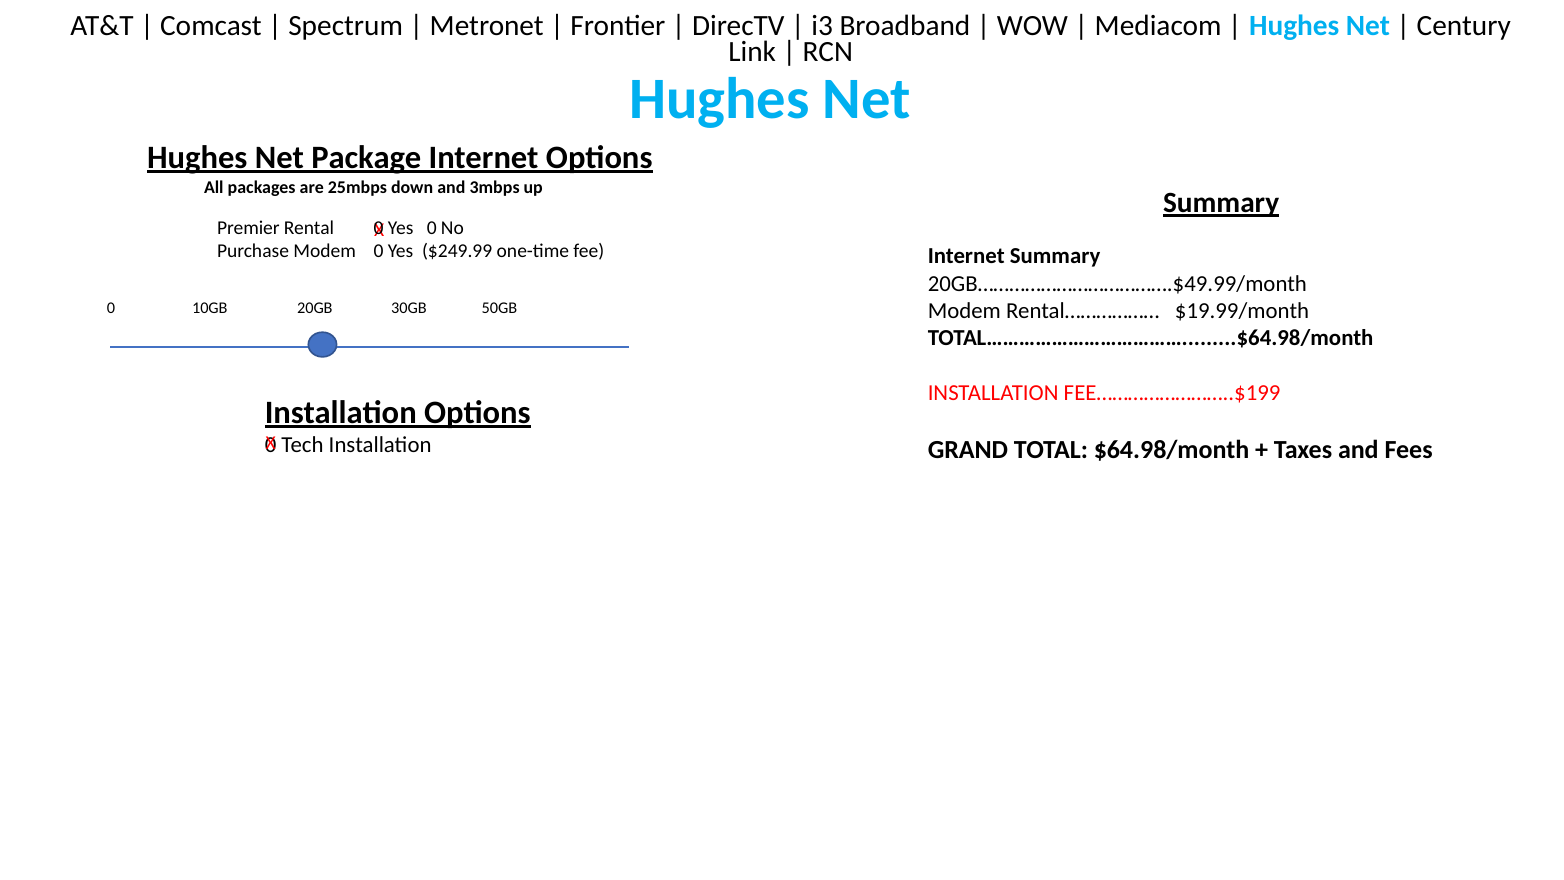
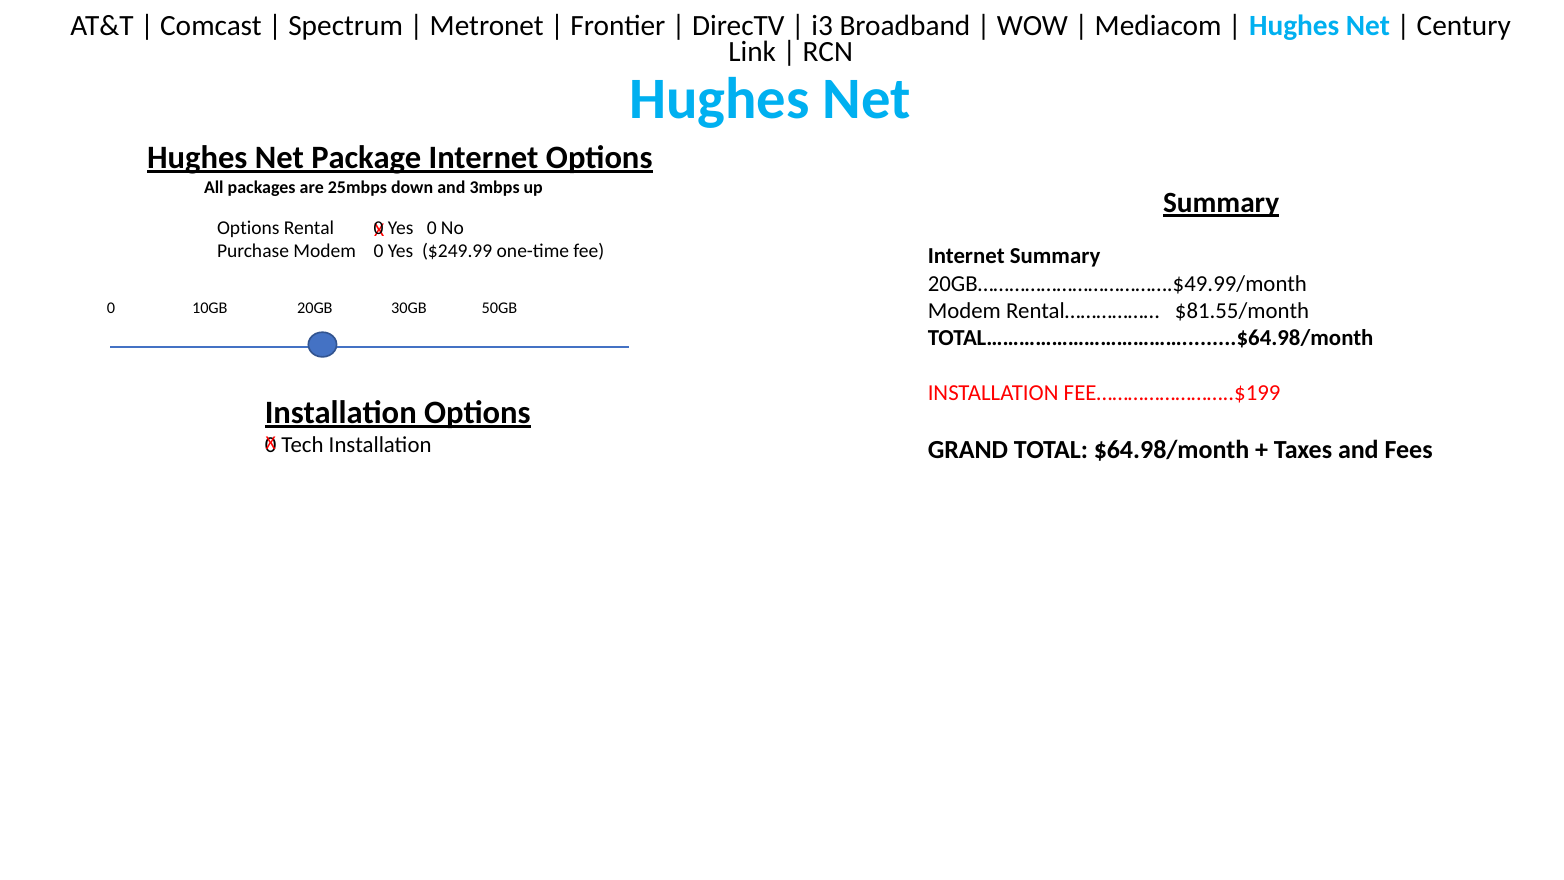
Premier at (248, 228): Premier -> Options
$19.99/month: $19.99/month -> $81.55/month
